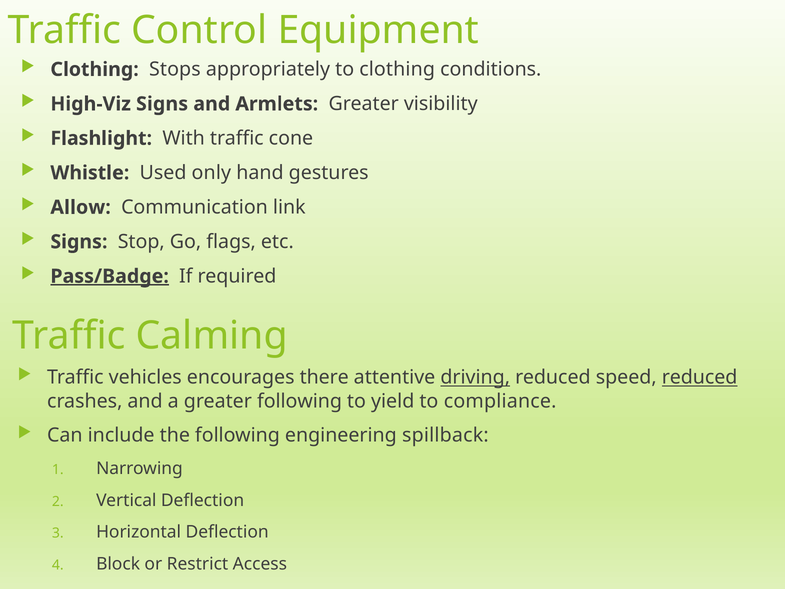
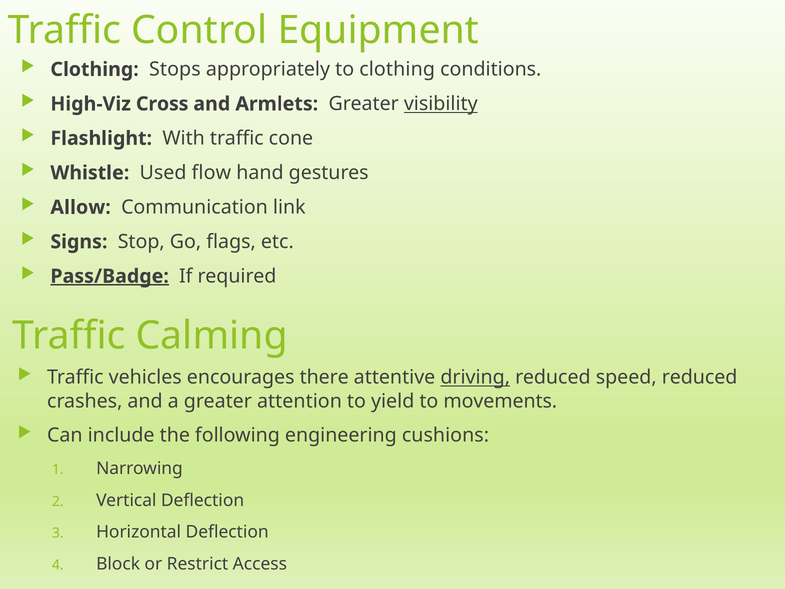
High-Viz Signs: Signs -> Cross
visibility underline: none -> present
only: only -> flow
reduced at (700, 377) underline: present -> none
greater following: following -> attention
compliance: compliance -> movements
spillback: spillback -> cushions
